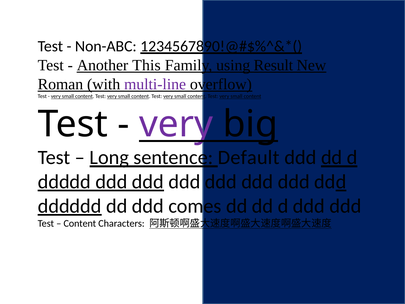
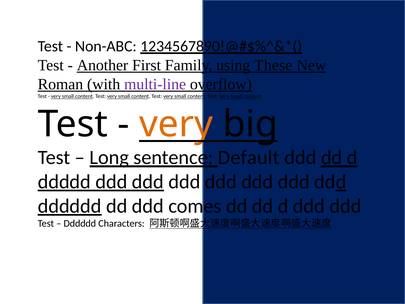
This: This -> First
Result: Result -> These
very at (176, 124) colour: purple -> orange
Content at (80, 223): Content -> Dddddd
